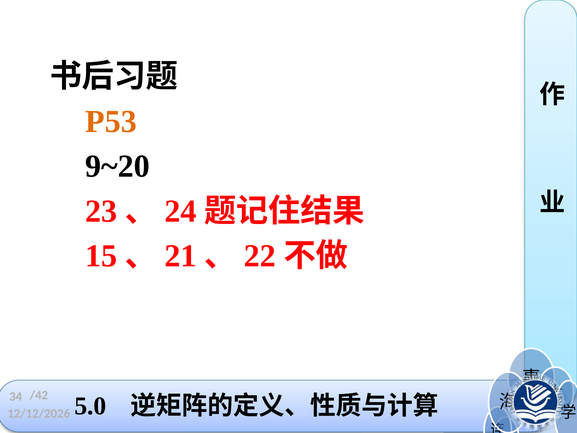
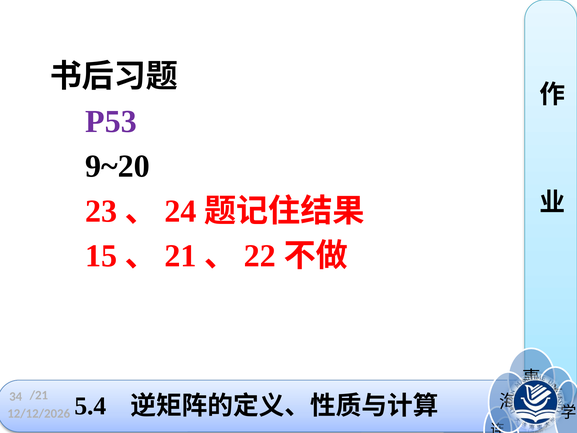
P53 colour: orange -> purple
/42: /42 -> /21
5.0: 5.0 -> 5.4
